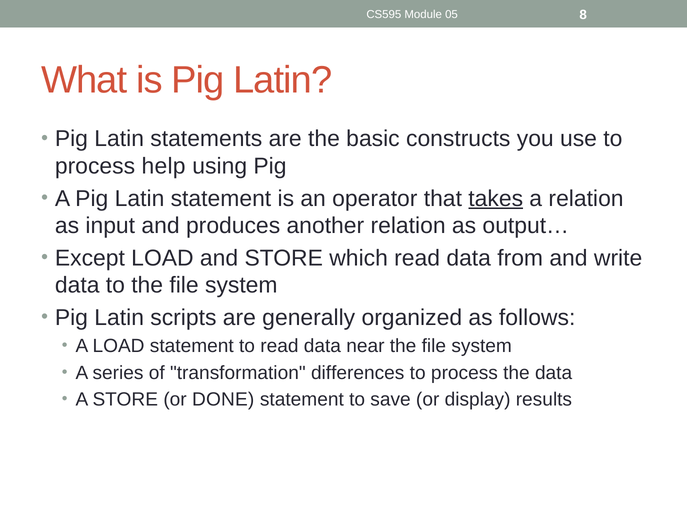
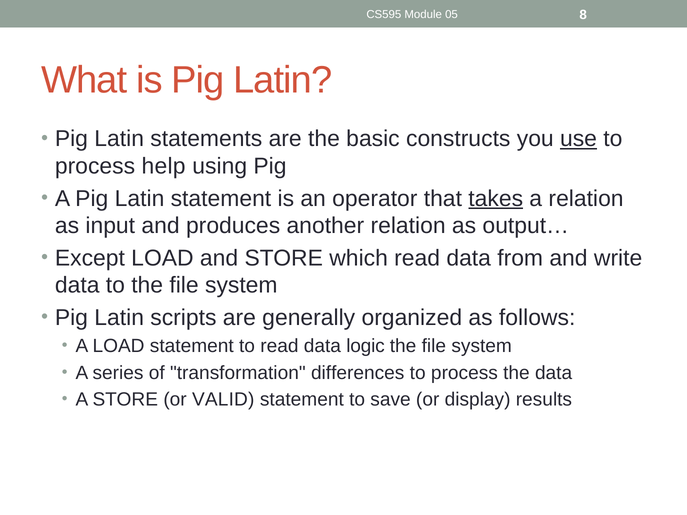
use underline: none -> present
near: near -> logic
DONE: DONE -> VALID
